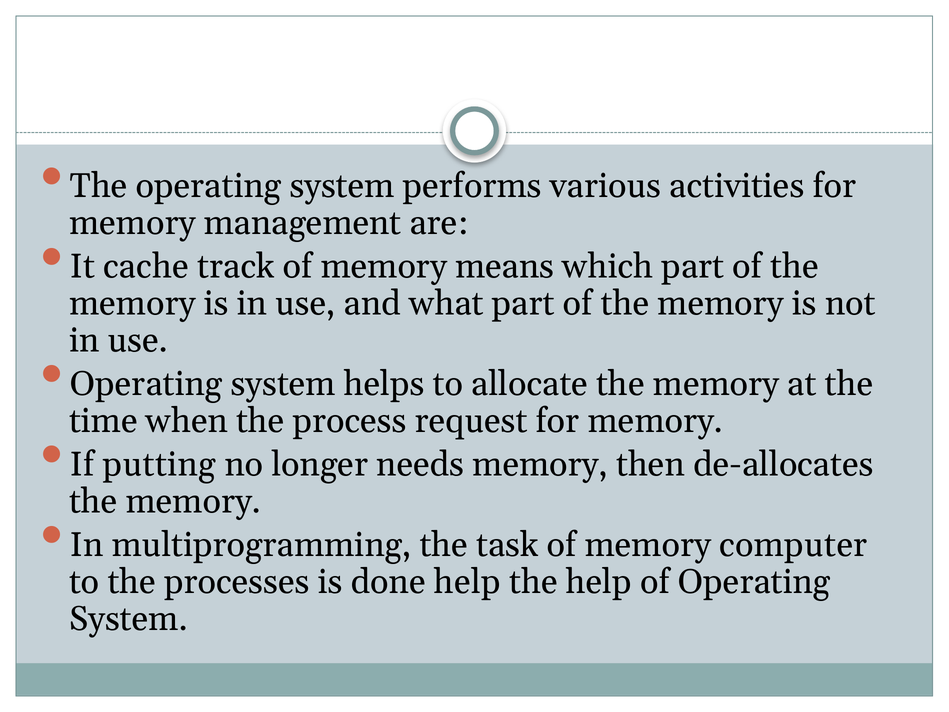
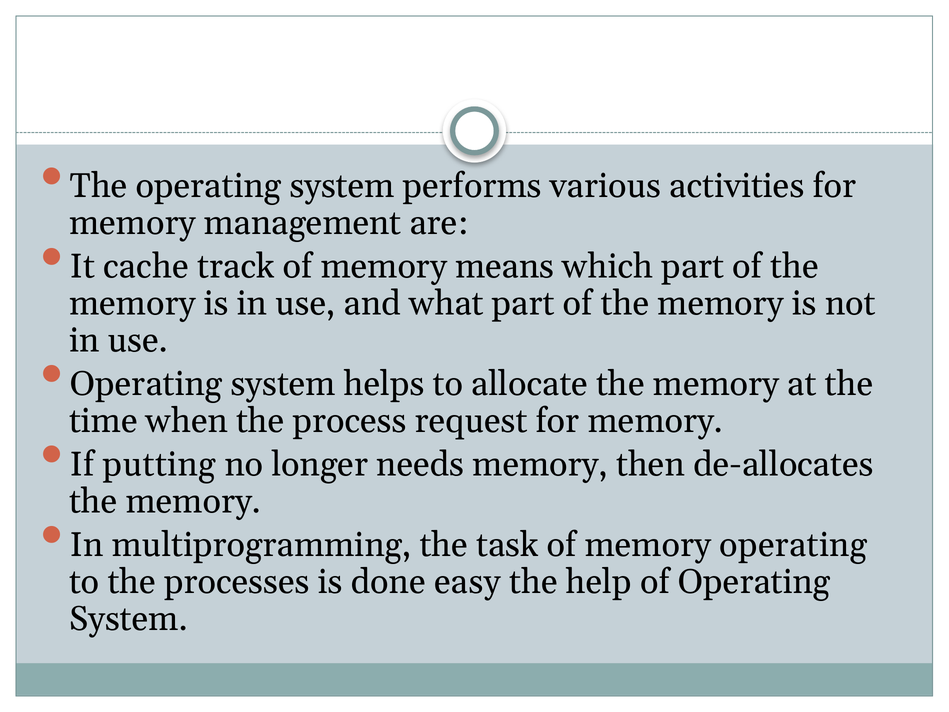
memory computer: computer -> operating
done help: help -> easy
